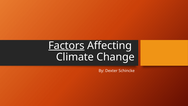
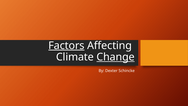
Change underline: none -> present
